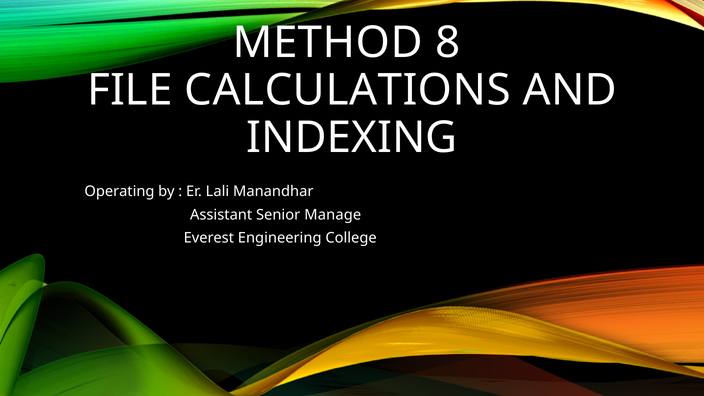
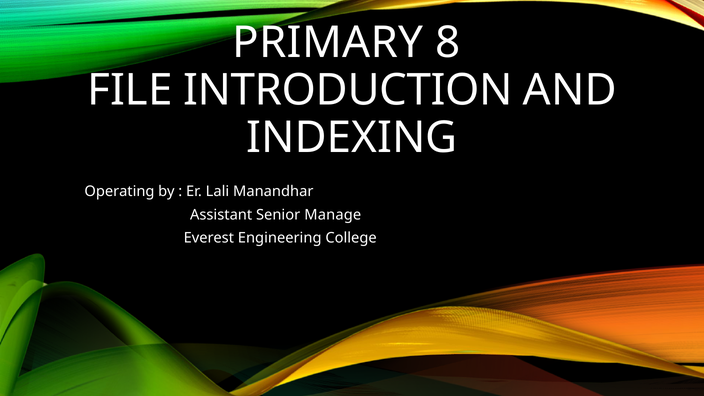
METHOD: METHOD -> PRIMARY
CALCULATIONS: CALCULATIONS -> INTRODUCTION
